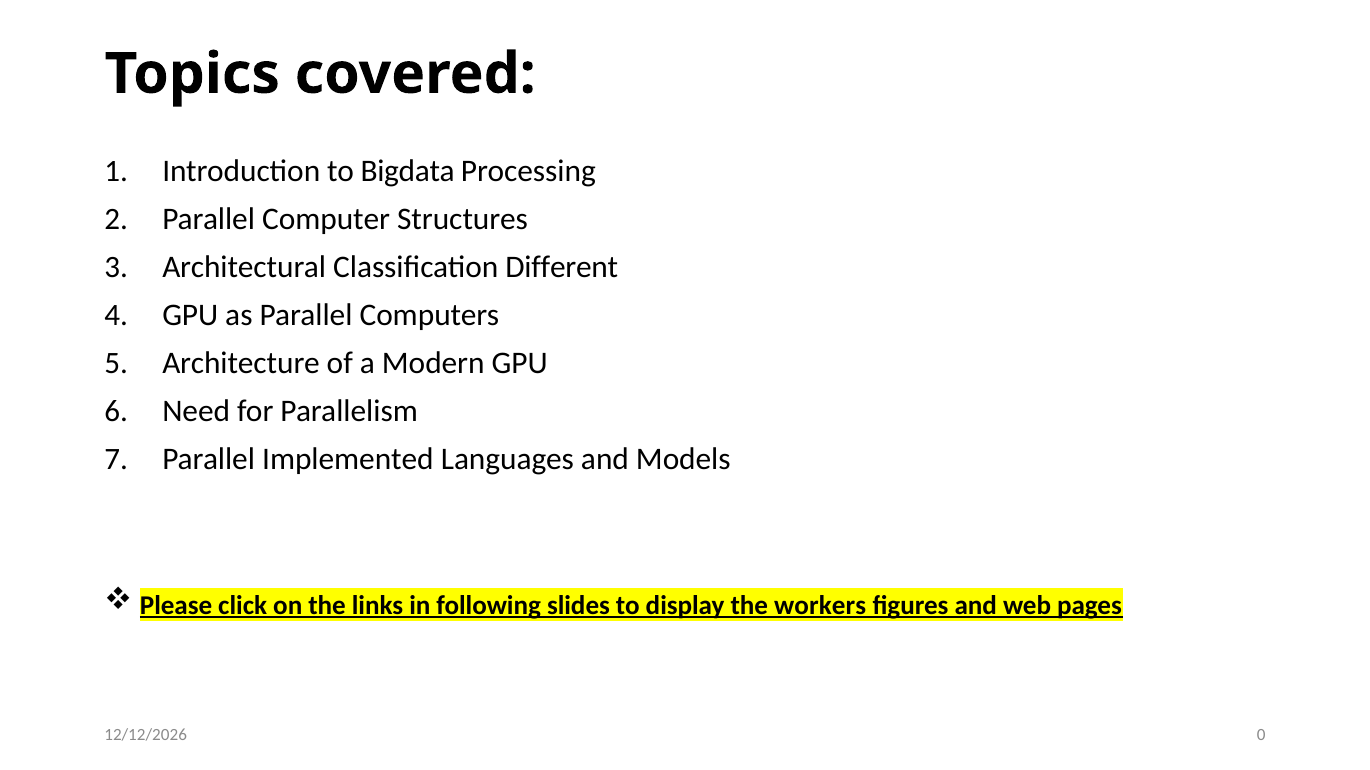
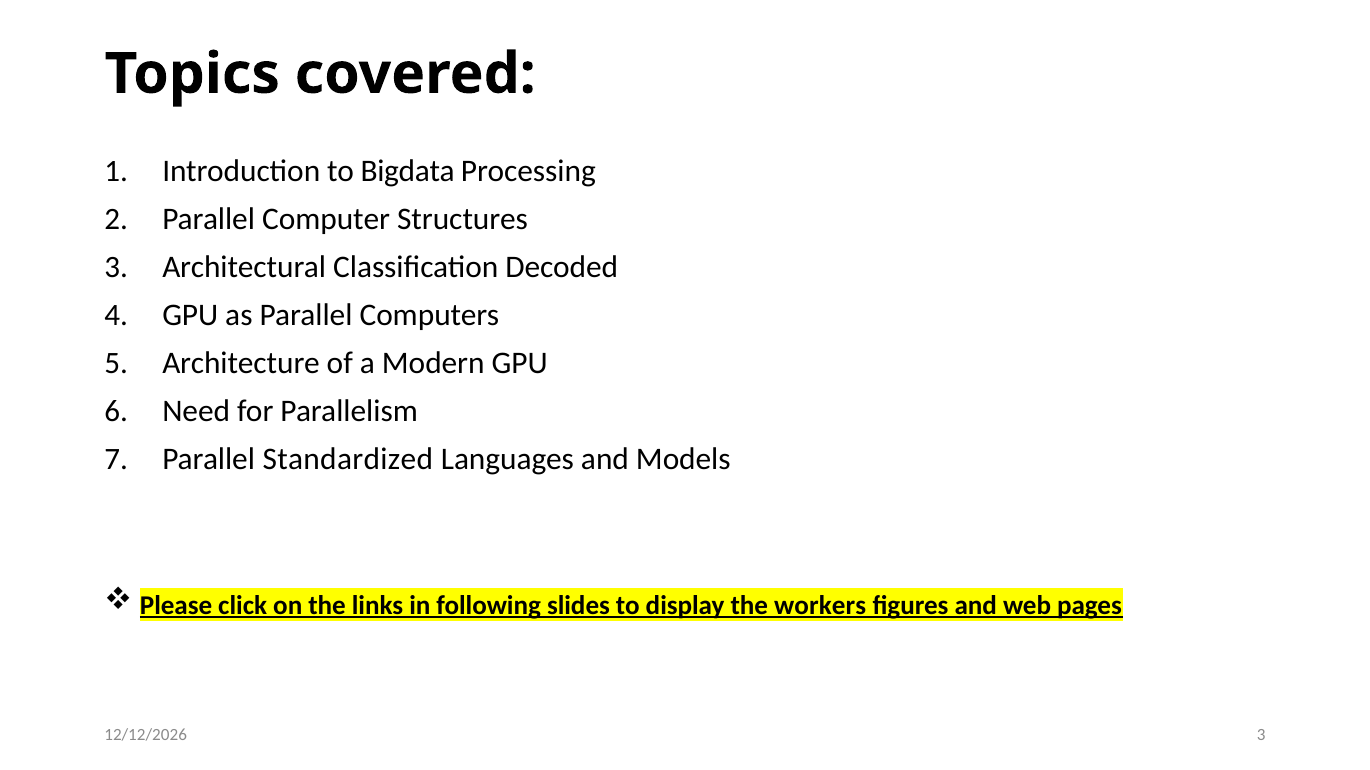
Different: Different -> Decoded
Implemented: Implemented -> Standardized
0 at (1261, 736): 0 -> 3
